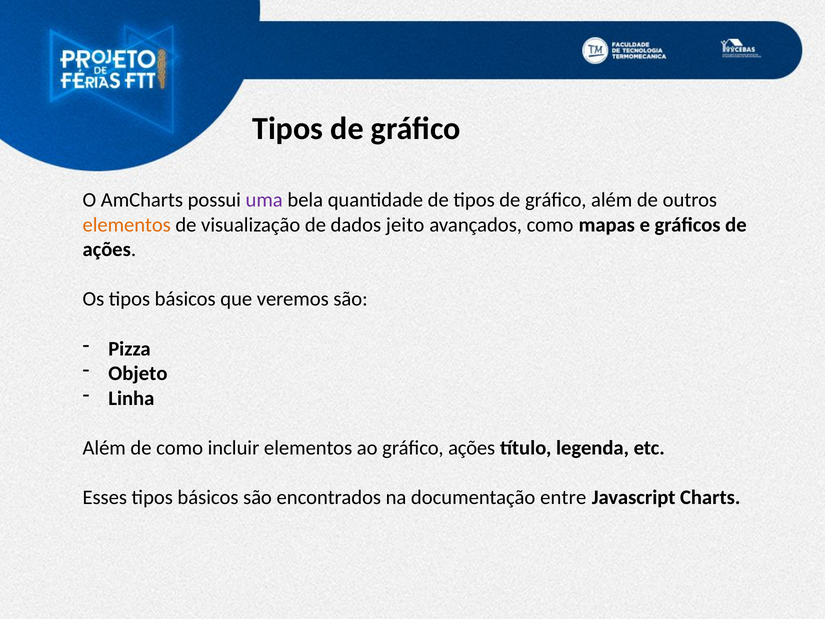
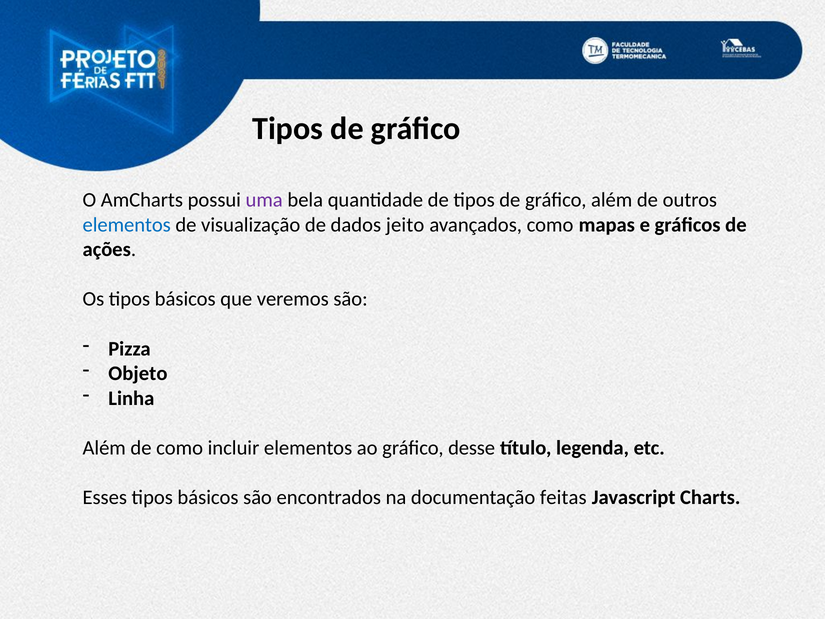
elementos at (127, 225) colour: orange -> blue
gráfico ações: ações -> desse
entre: entre -> feitas
